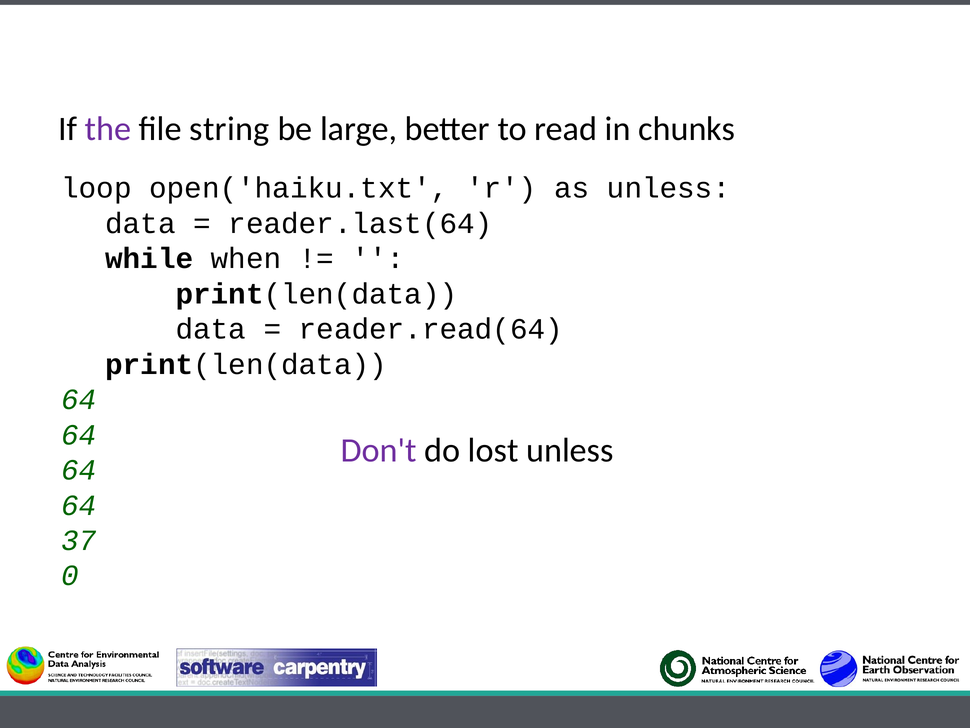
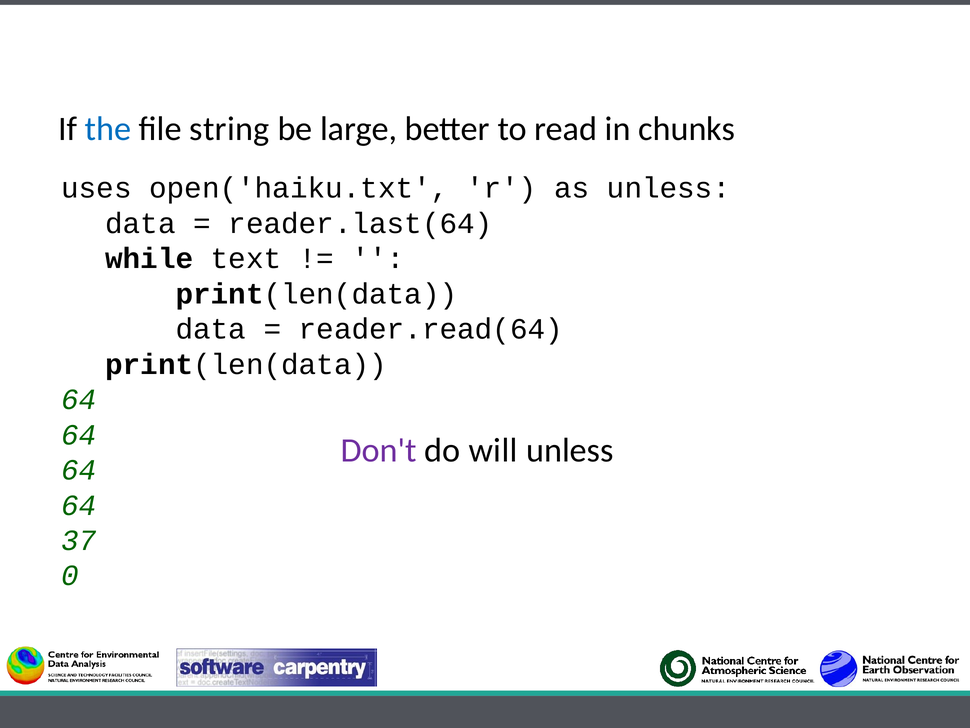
the colour: purple -> blue
loop: loop -> uses
when: when -> text
lost: lost -> will
